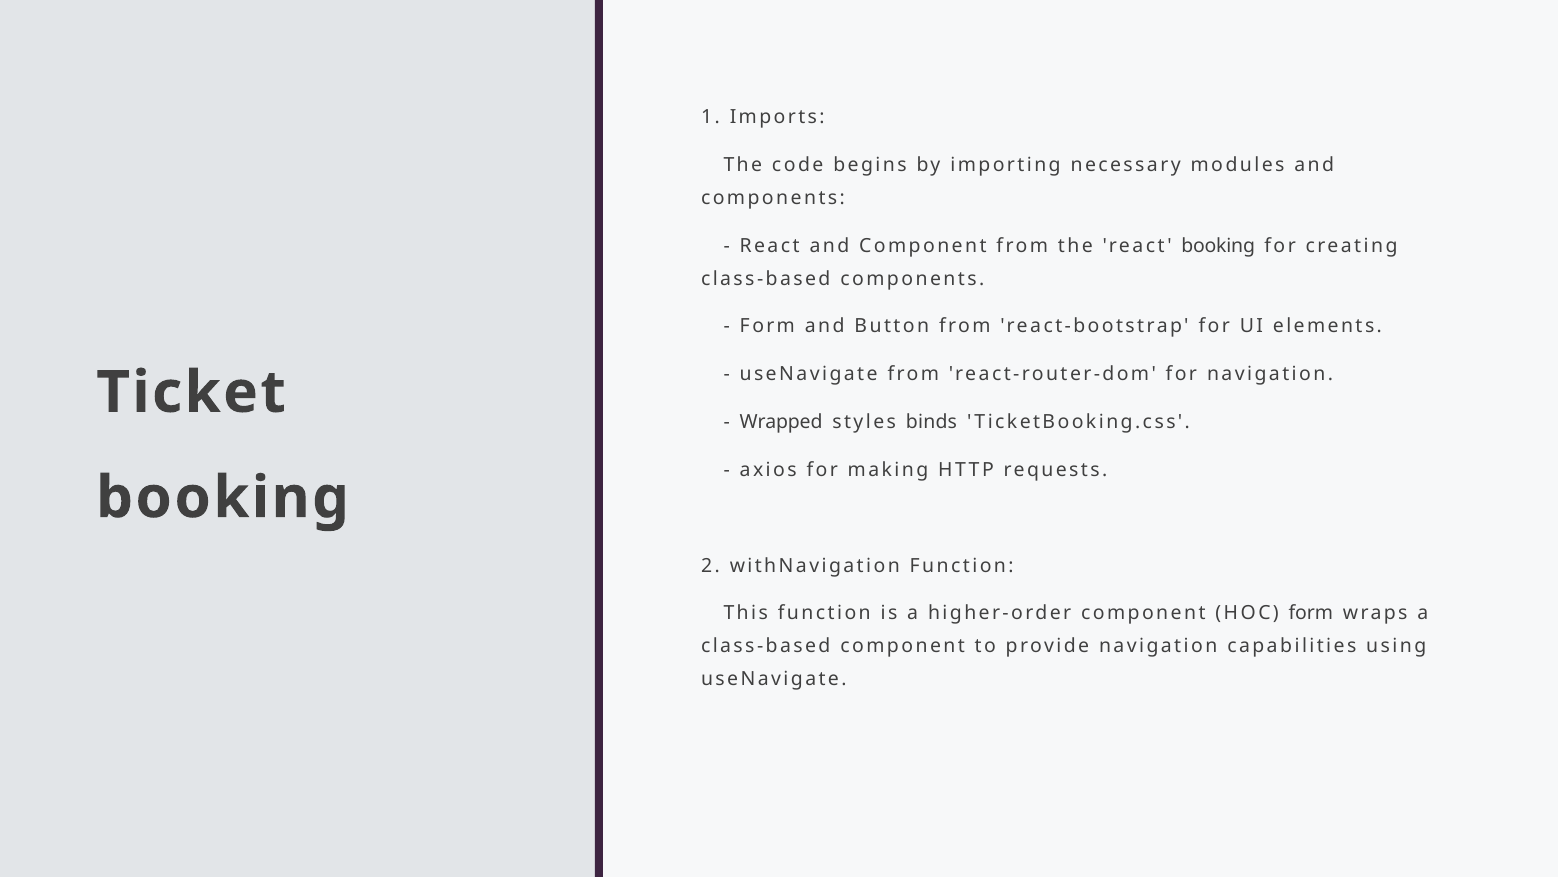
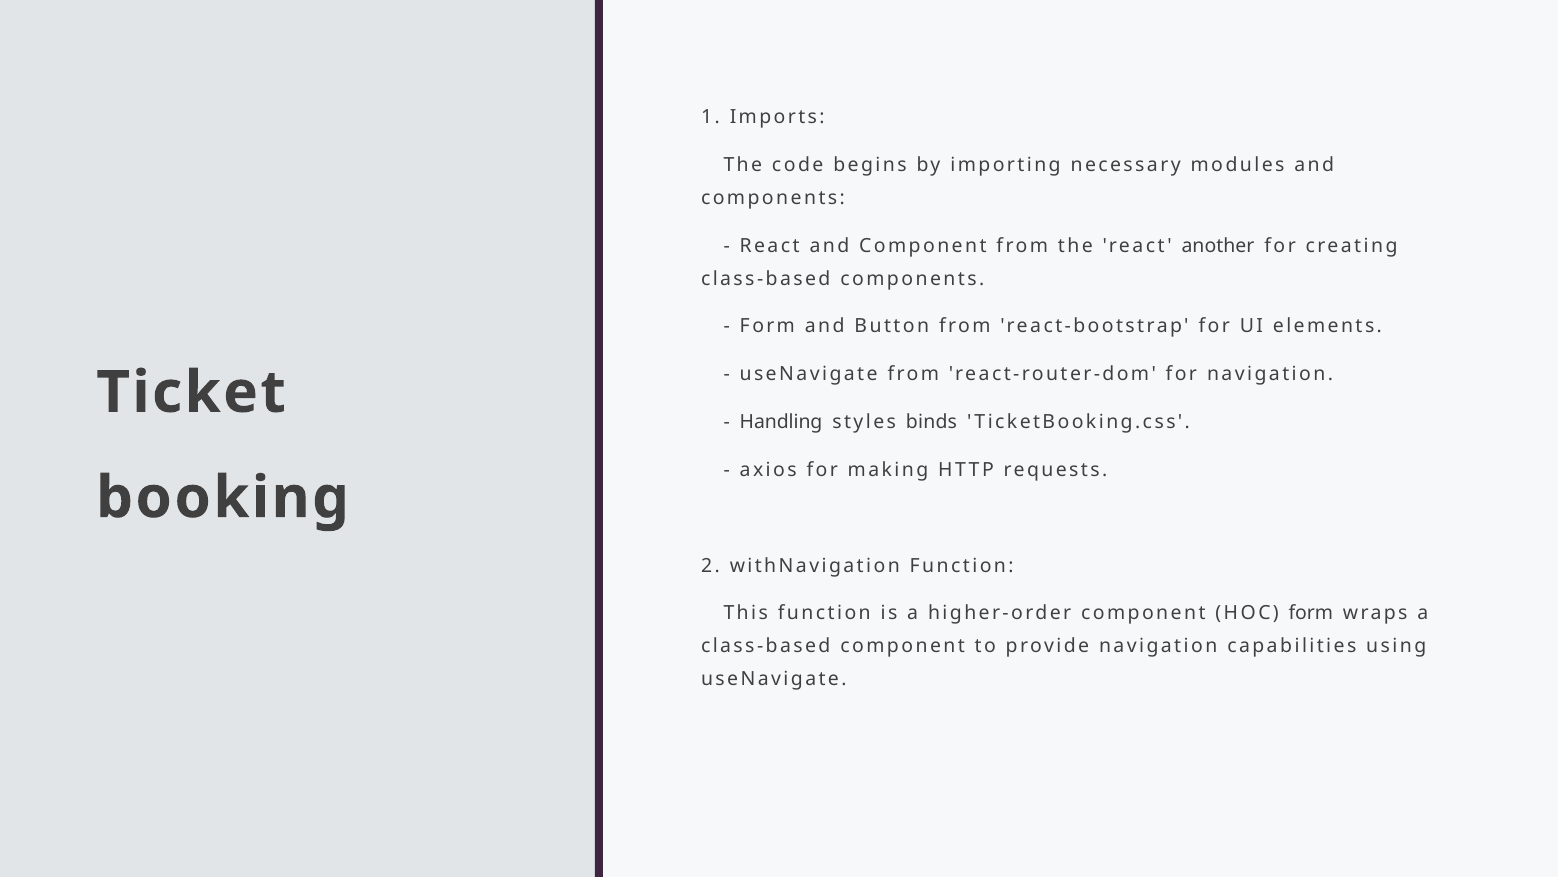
react booking: booking -> another
Wrapped: Wrapped -> Handling
